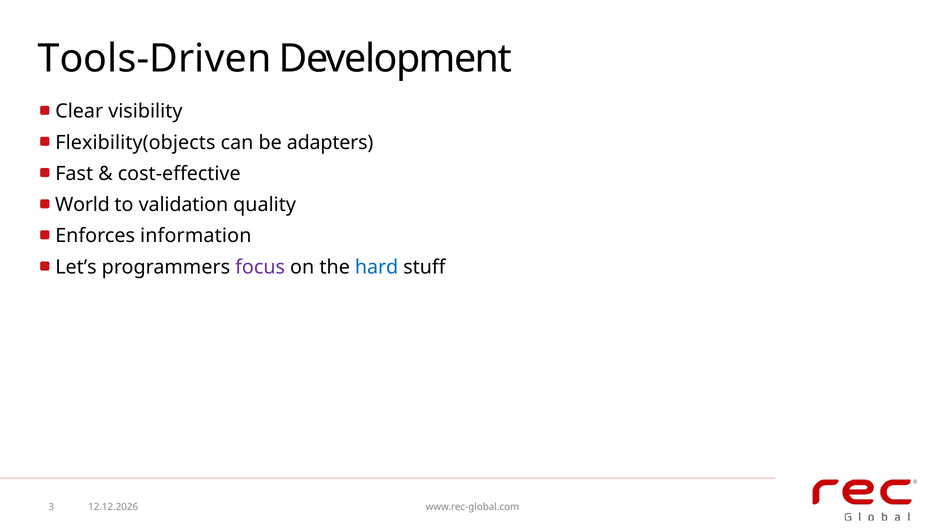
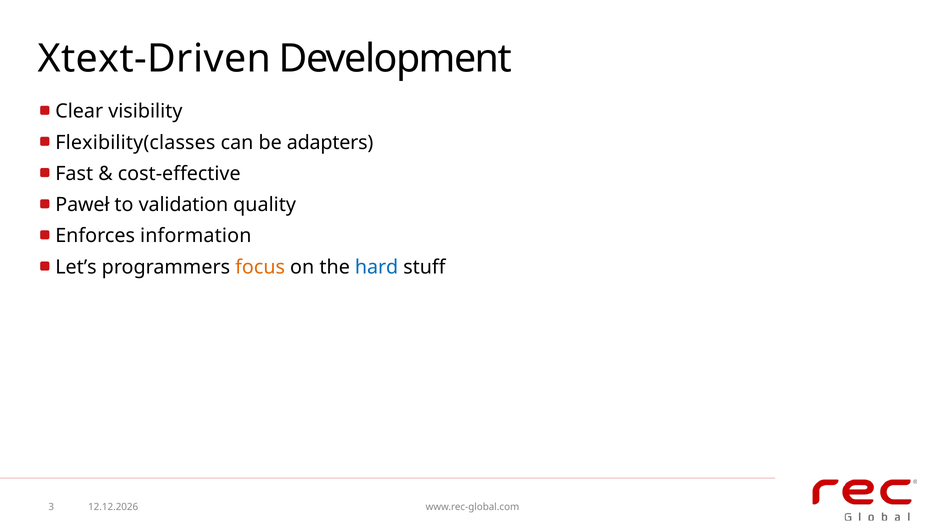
Tools-Driven: Tools-Driven -> Xtext-Driven
Flexibility(objects: Flexibility(objects -> Flexibility(classes
World: World -> Paweł
focus colour: purple -> orange
